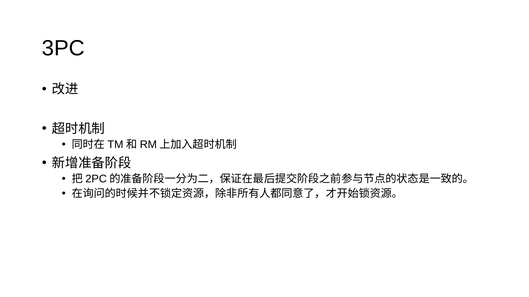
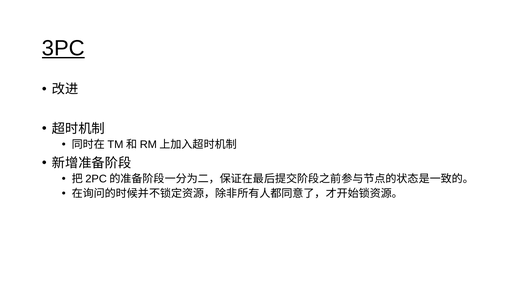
3PC underline: none -> present
